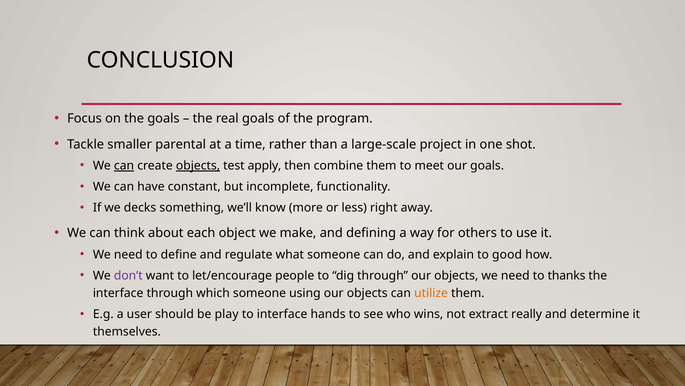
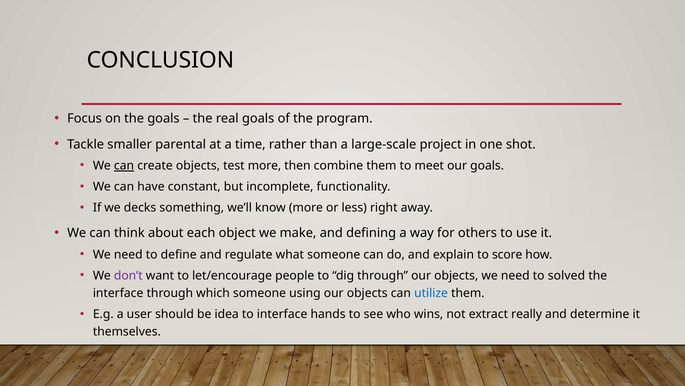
objects at (198, 165) underline: present -> none
test apply: apply -> more
good: good -> score
thanks: thanks -> solved
utilize colour: orange -> blue
play: play -> idea
